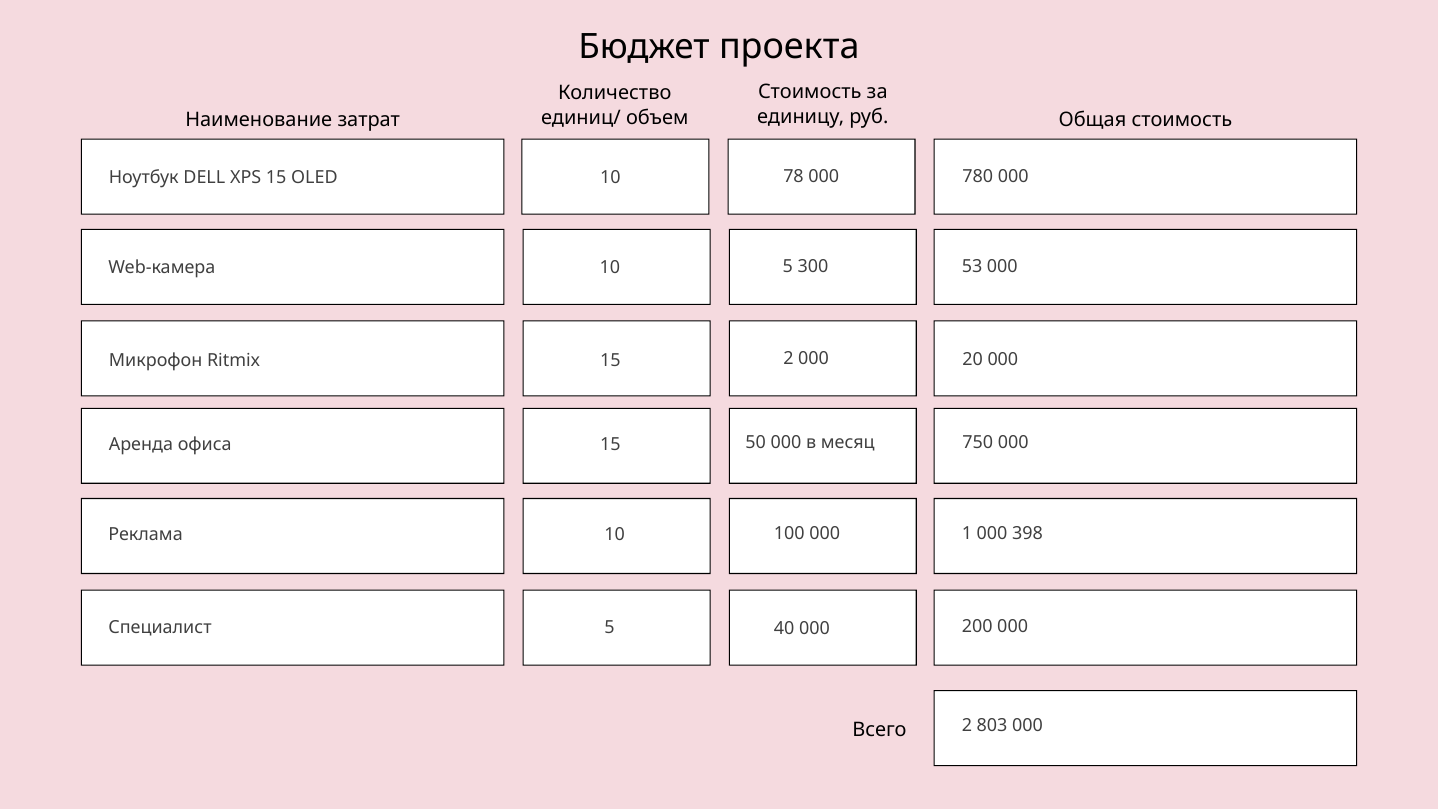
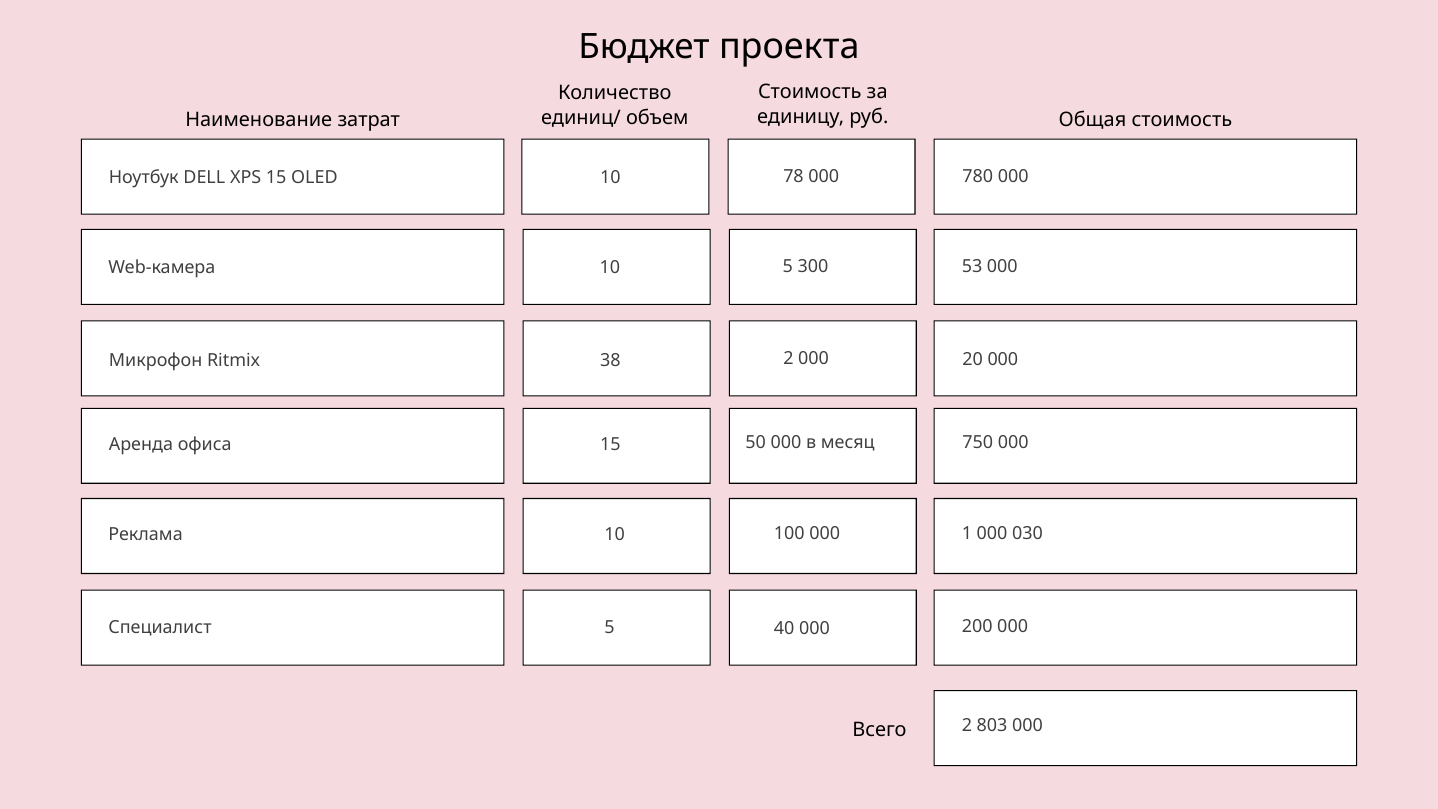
Ritmix 15: 15 -> 38
398: 398 -> 030
